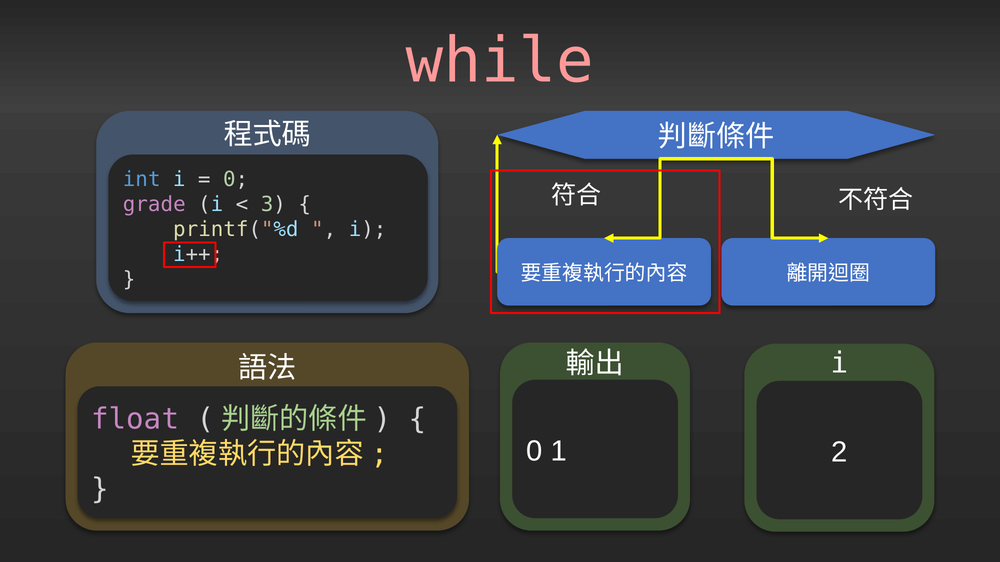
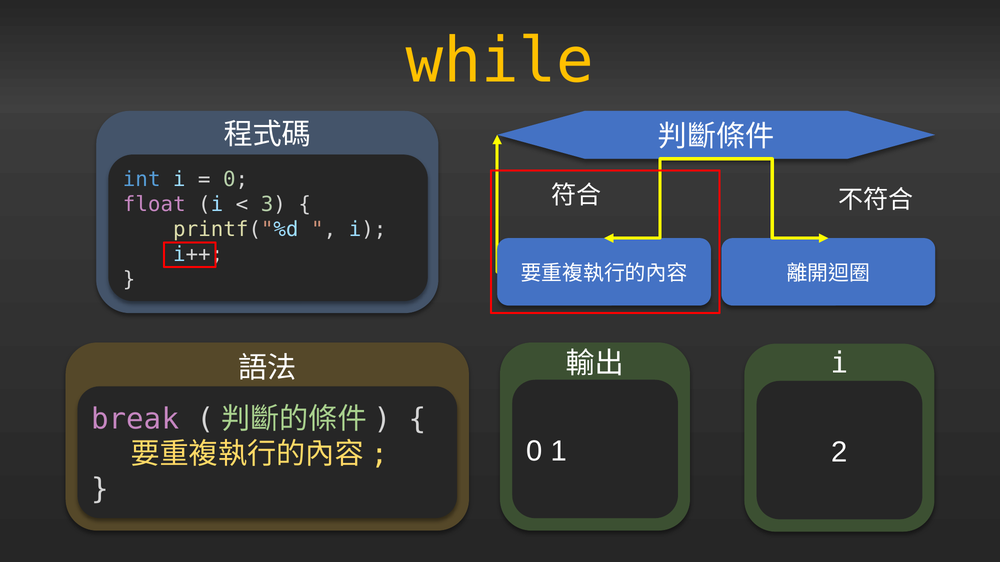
while colour: pink -> yellow
grade: grade -> float
float: float -> break
